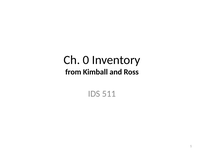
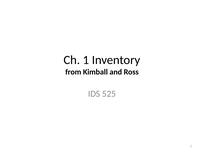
Ch 0: 0 -> 1
511: 511 -> 525
